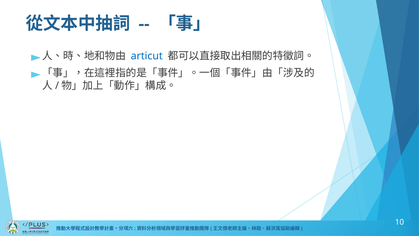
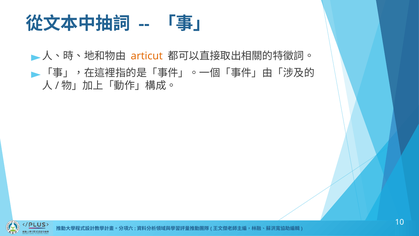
articut colour: blue -> orange
